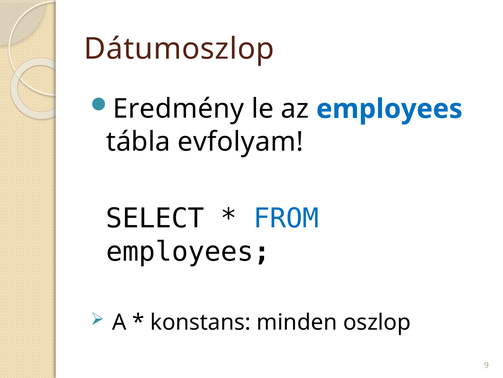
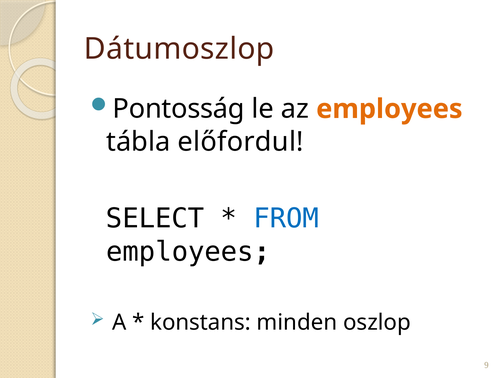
Eredmény: Eredmény -> Pontosság
employees at (389, 109) colour: blue -> orange
evfolyam: evfolyam -> előfordul
